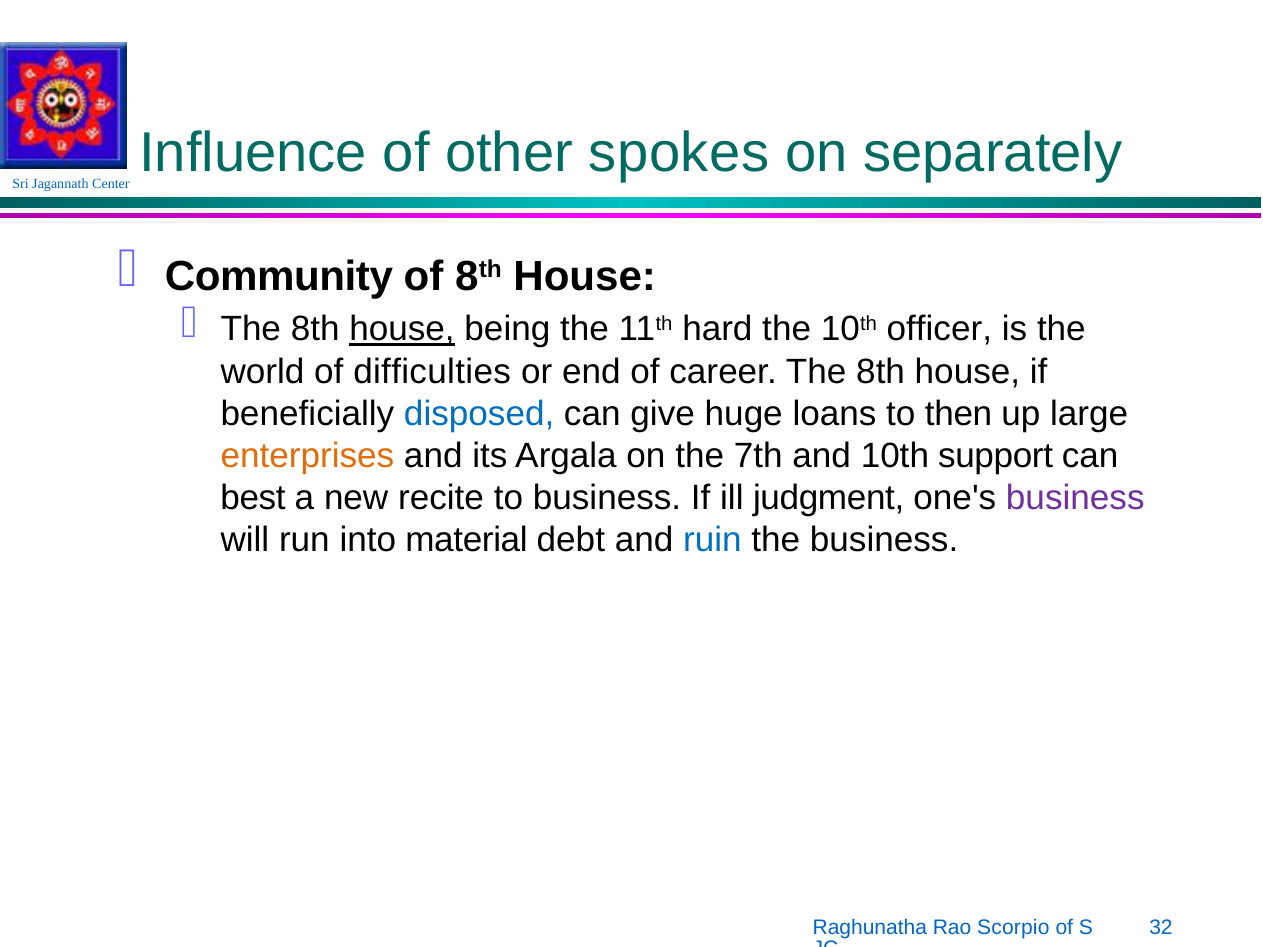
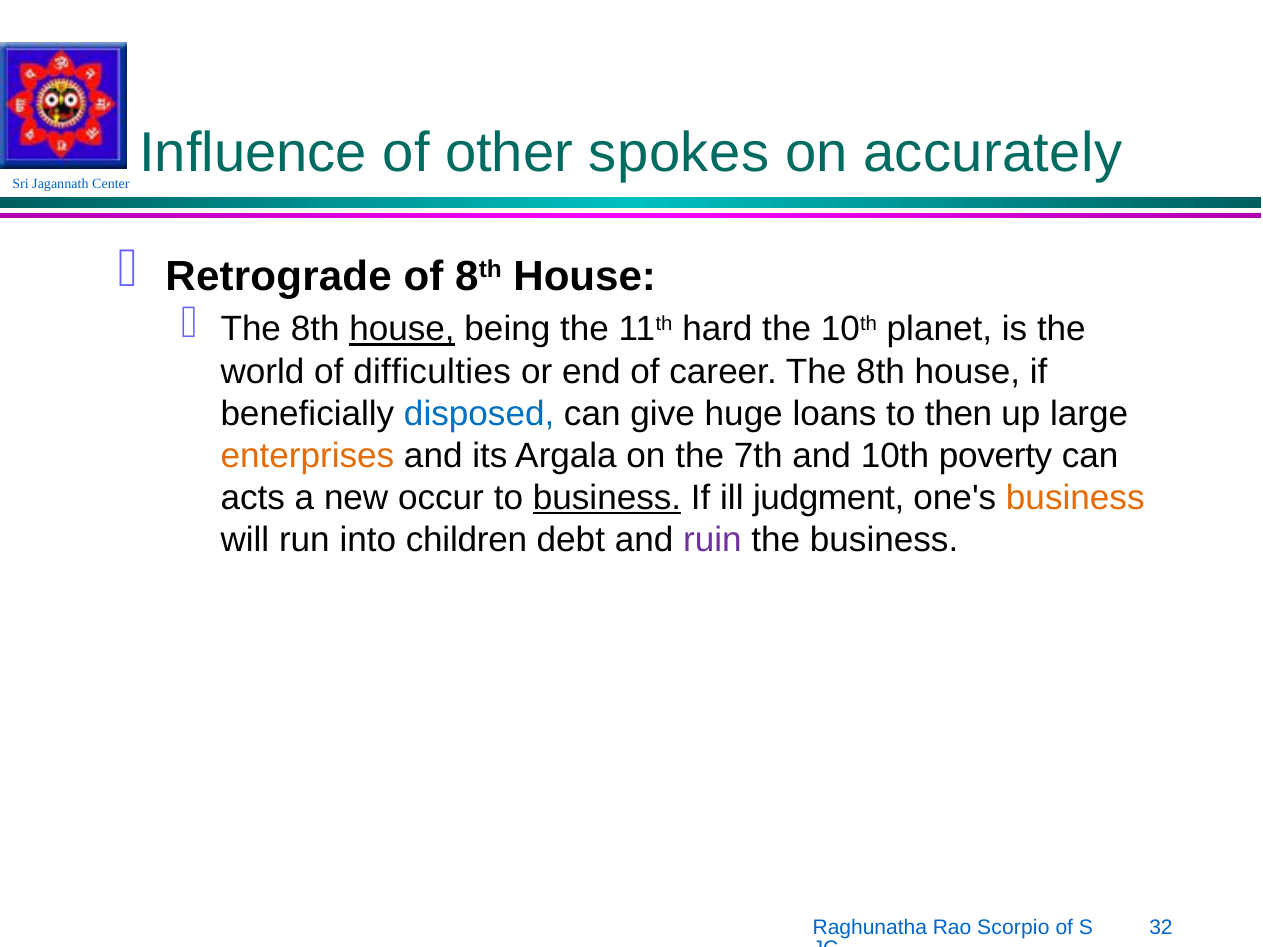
separately: separately -> accurately
Community: Community -> Retrograde
officer: officer -> planet
support: support -> poverty
best: best -> acts
recite: recite -> occur
business at (607, 498) underline: none -> present
business at (1075, 498) colour: purple -> orange
material: material -> children
ruin colour: blue -> purple
